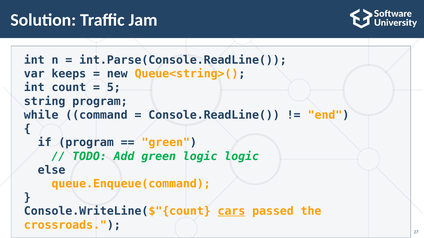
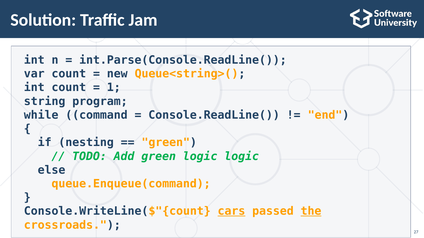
var keeps: keeps -> count
5: 5 -> 1
if program: program -> nesting
the underline: none -> present
